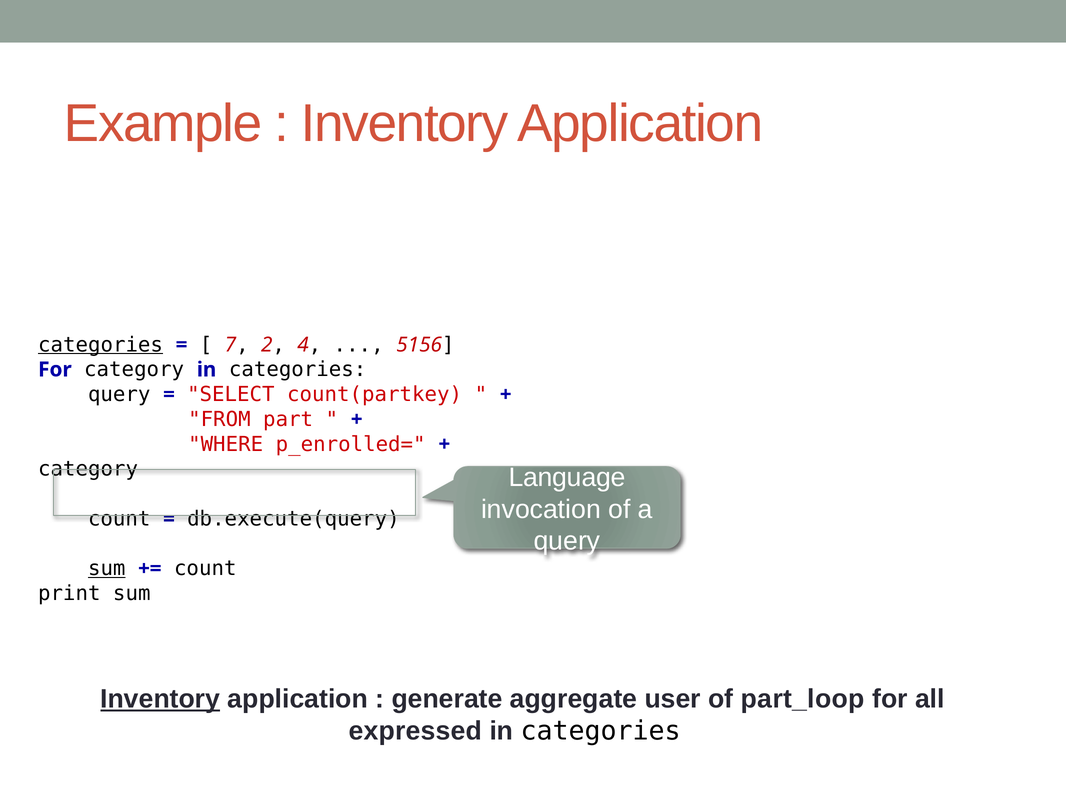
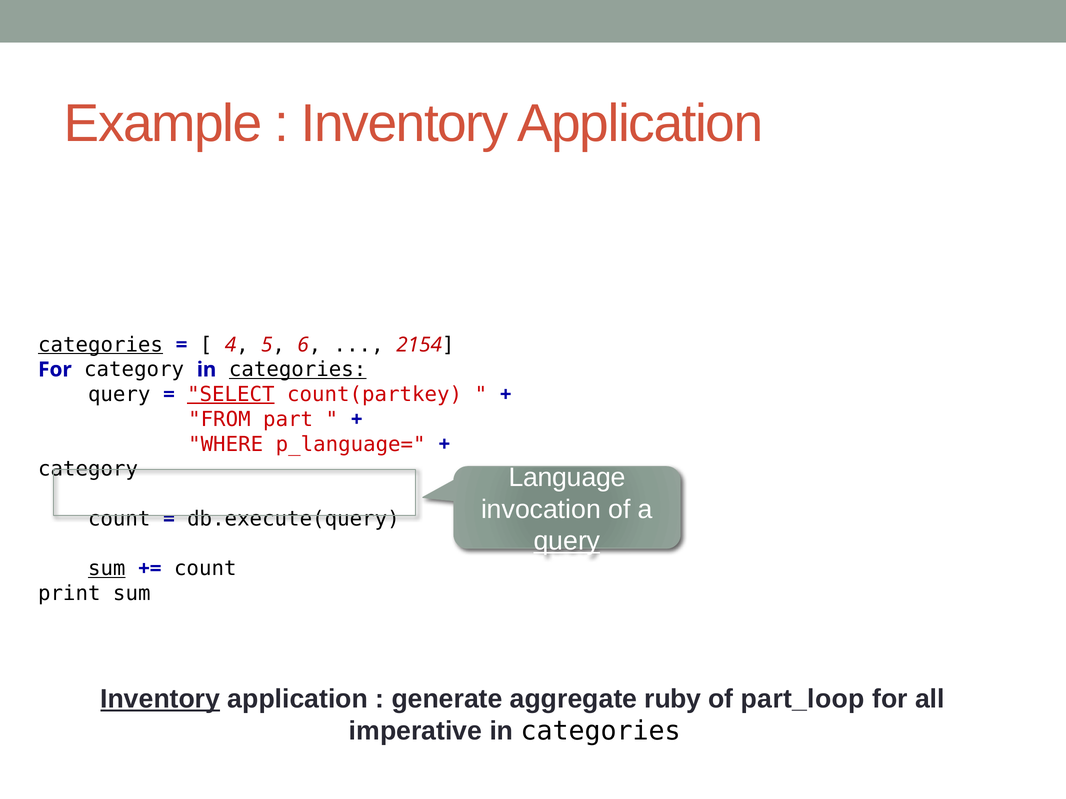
7: 7 -> 4
2: 2 -> 5
4: 4 -> 6
5156: 5156 -> 2154
categories at (298, 370) underline: none -> present
SELECT underline: none -> present
p_enrolled=: p_enrolled= -> p_language=
query at (567, 542) underline: none -> present
user: user -> ruby
expressed: expressed -> imperative
